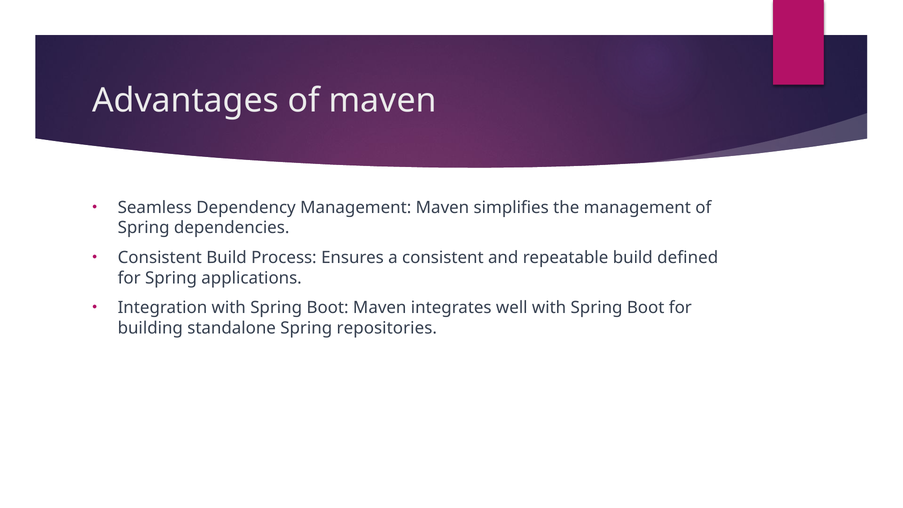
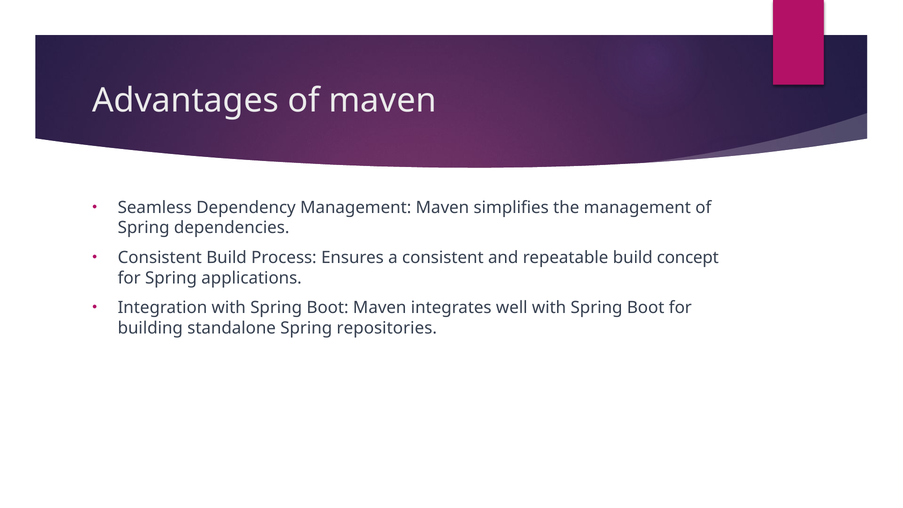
defined: defined -> concept
